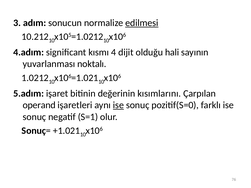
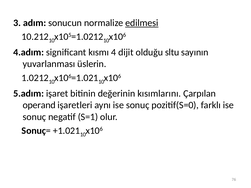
hali: hali -> sltu
noktalı: noktalı -> üslerin
ise at (118, 105) underline: present -> none
